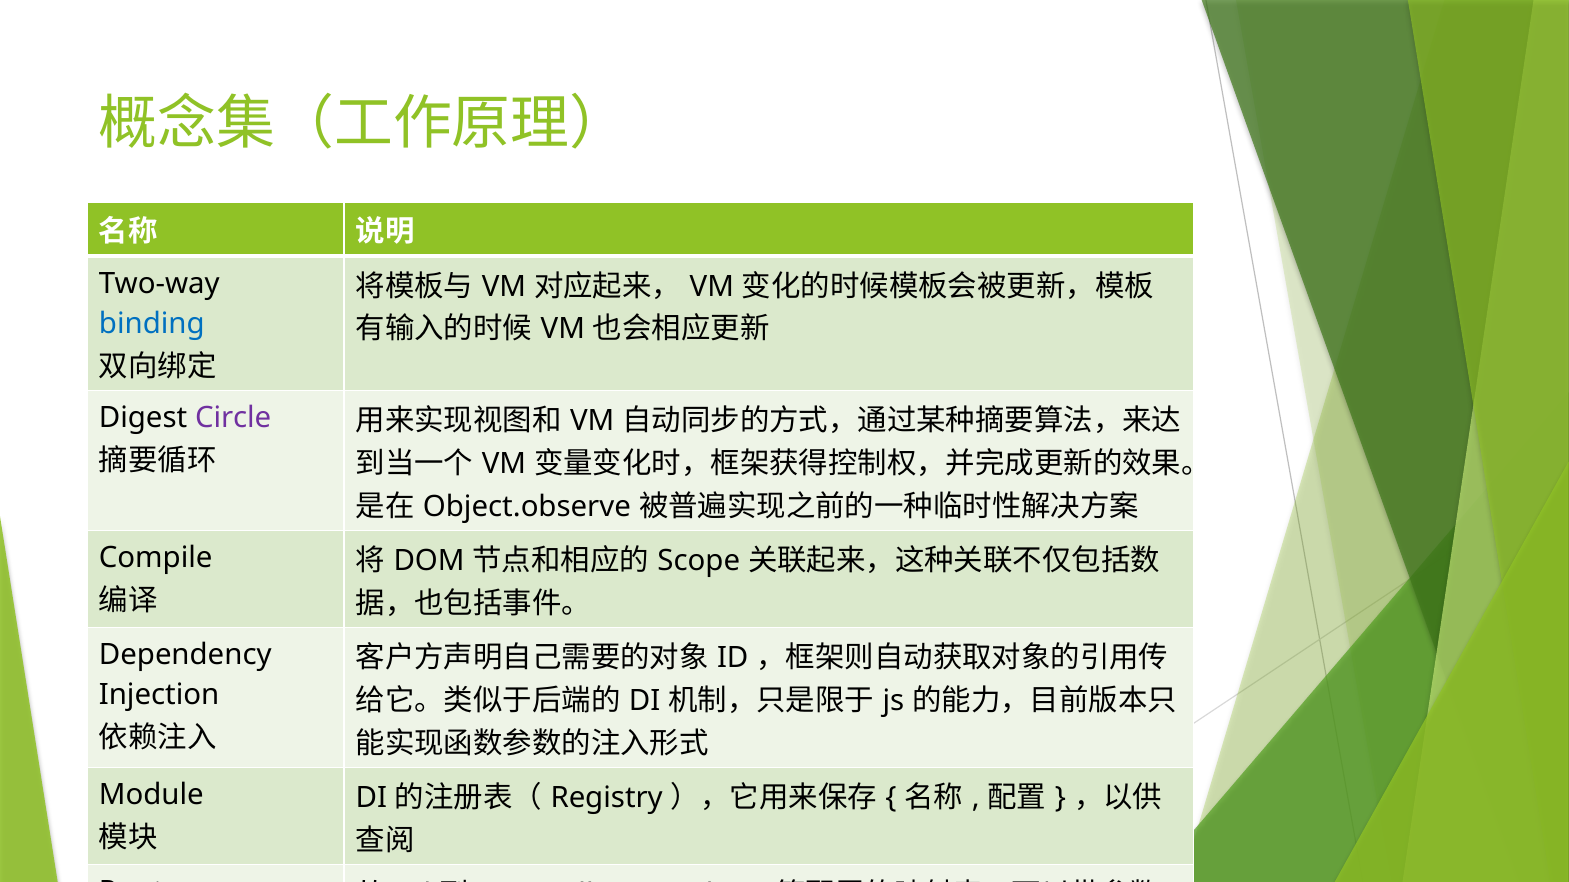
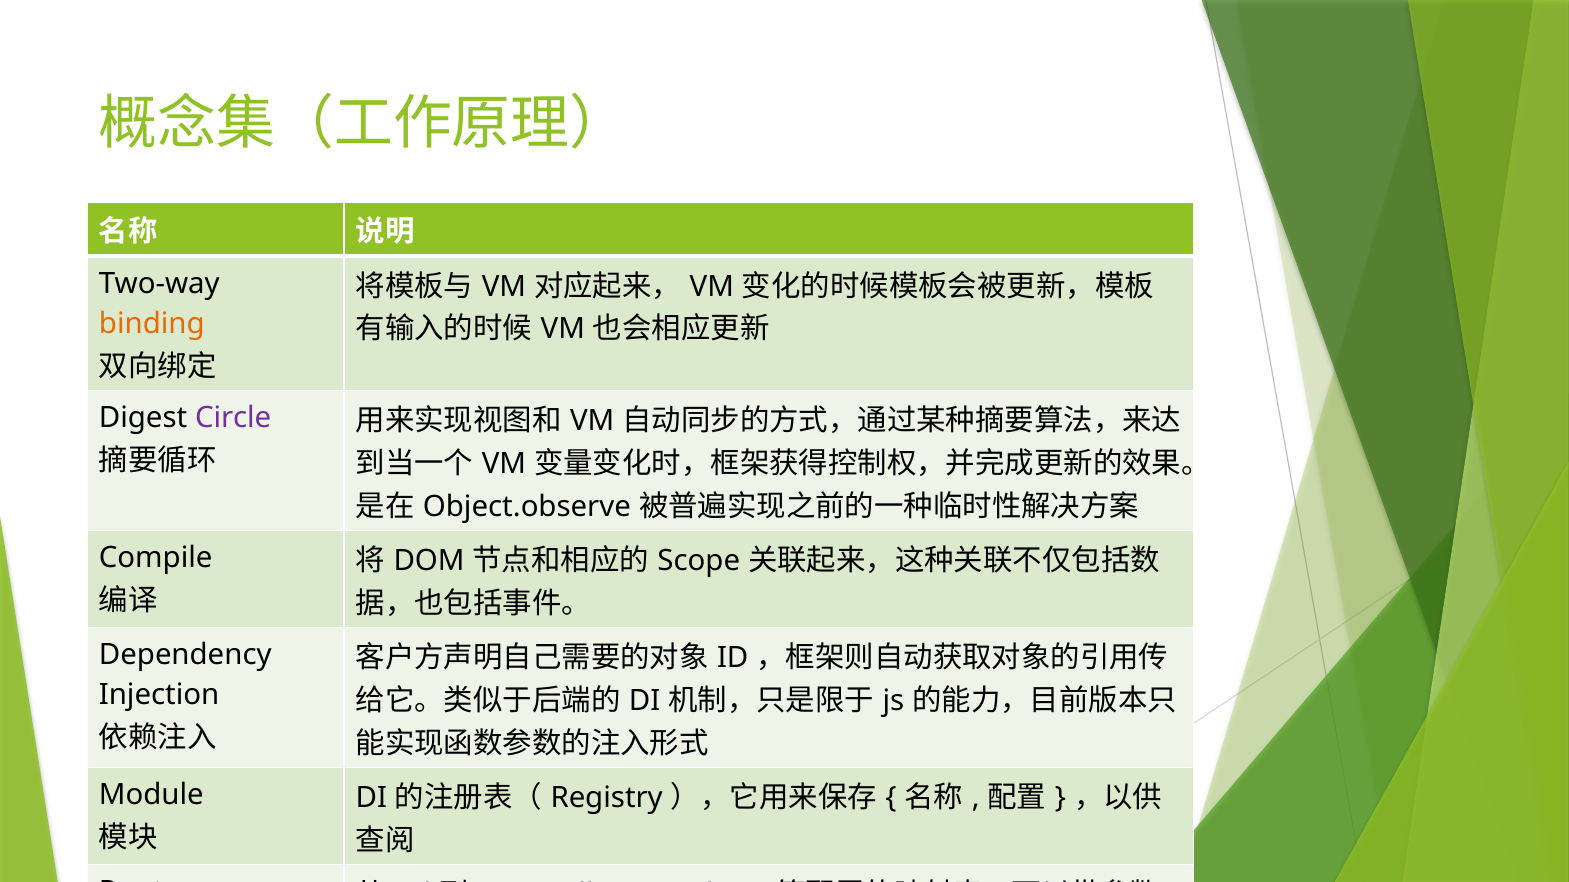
binding colour: blue -> orange
